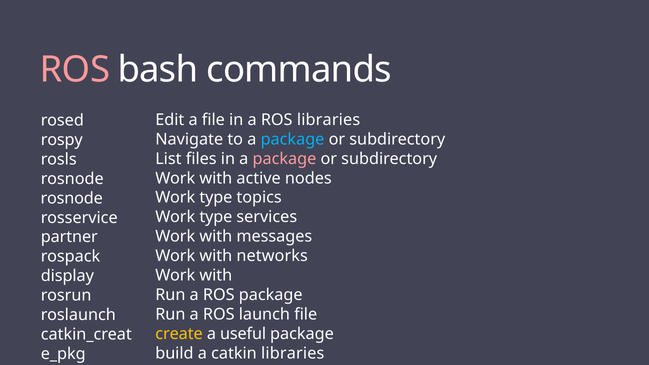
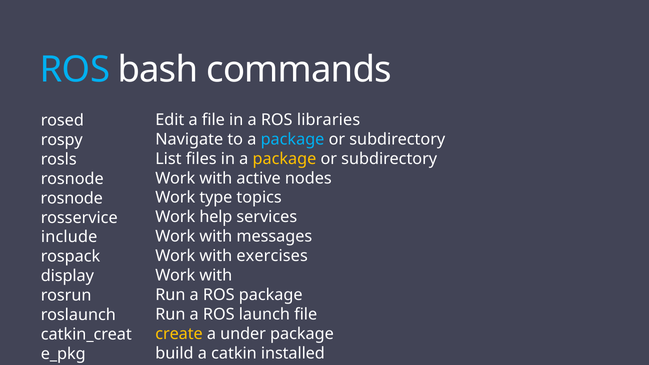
ROS at (75, 70) colour: pink -> light blue
package at (284, 159) colour: pink -> yellow
type at (216, 217): type -> help
partner: partner -> include
networks: networks -> exercises
useful: useful -> under
catkin libraries: libraries -> installed
